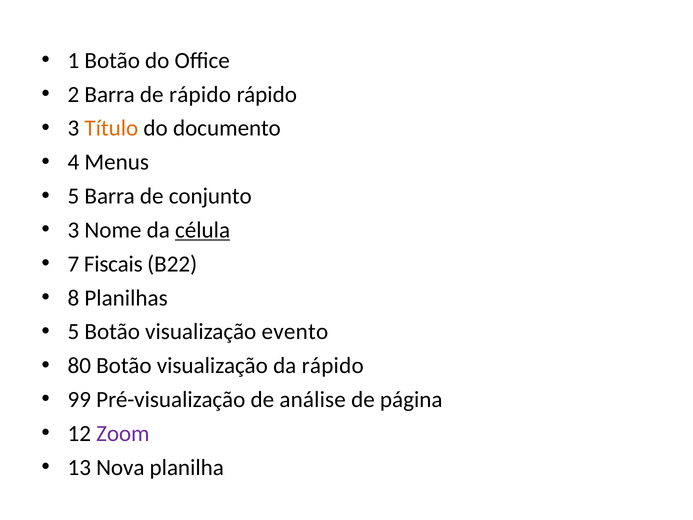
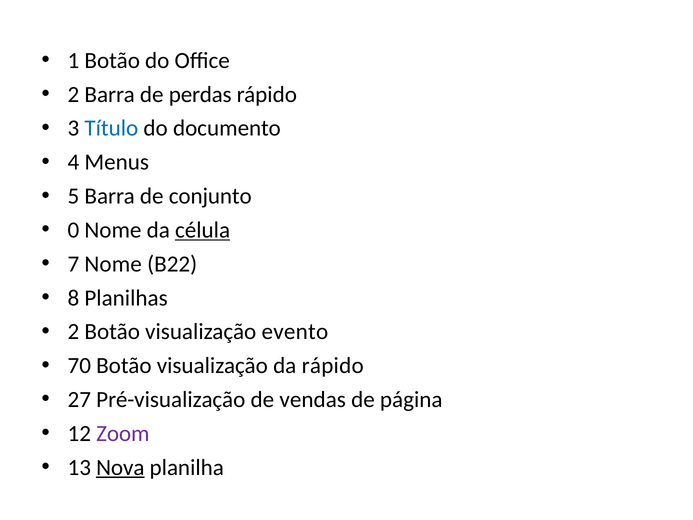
de rápido: rápido -> perdas
Título colour: orange -> blue
3 at (73, 230): 3 -> 0
7 Fiscais: Fiscais -> Nome
5 at (73, 332): 5 -> 2
80: 80 -> 70
99: 99 -> 27
análise: análise -> vendas
Nova underline: none -> present
